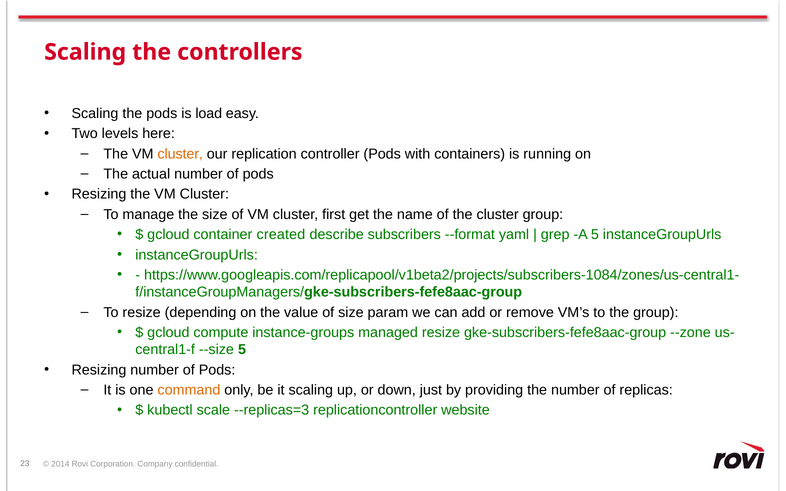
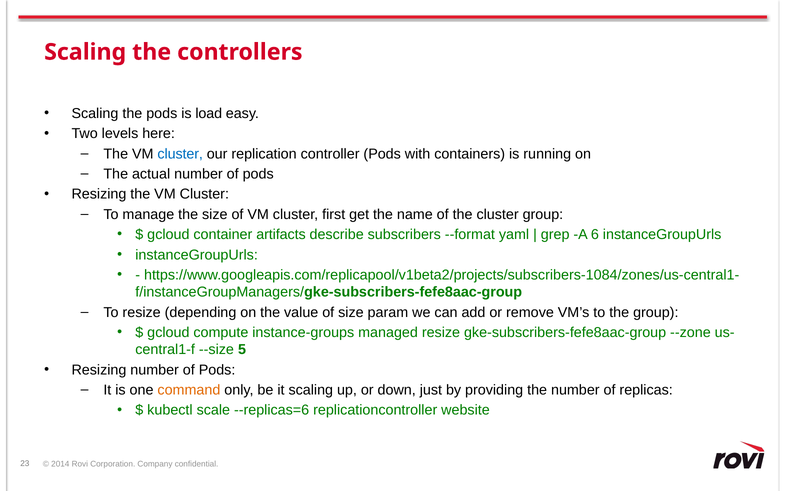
cluster at (180, 154) colour: orange -> blue
created: created -> artifacts
A 5: 5 -> 6
--replicas=3: --replicas=3 -> --replicas=6
